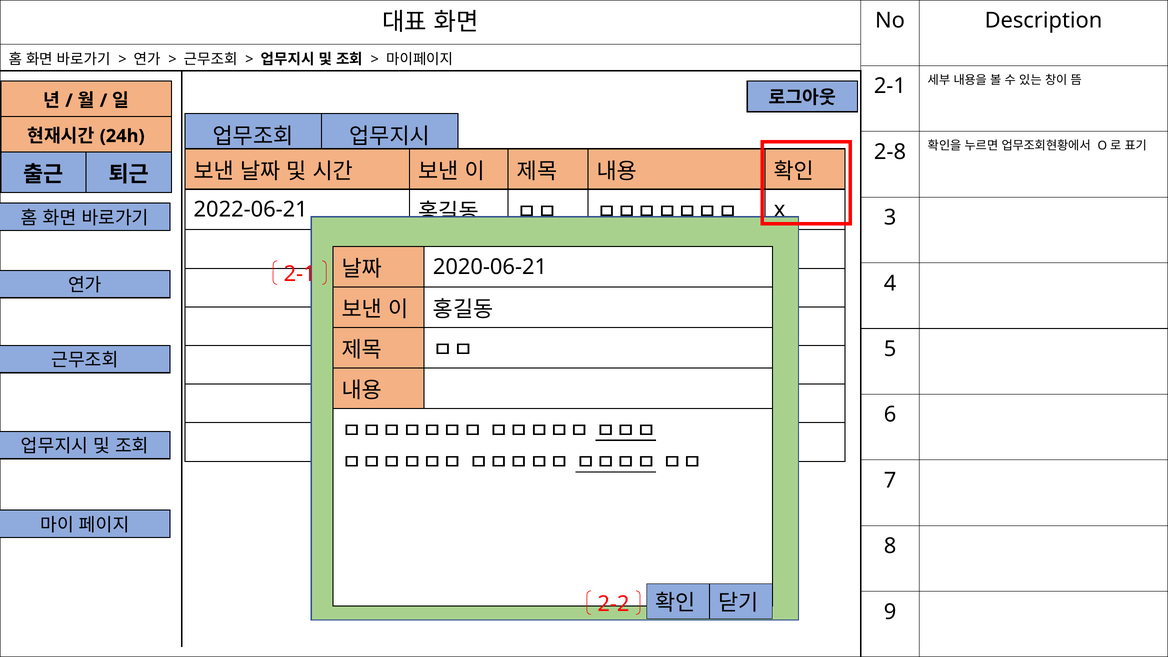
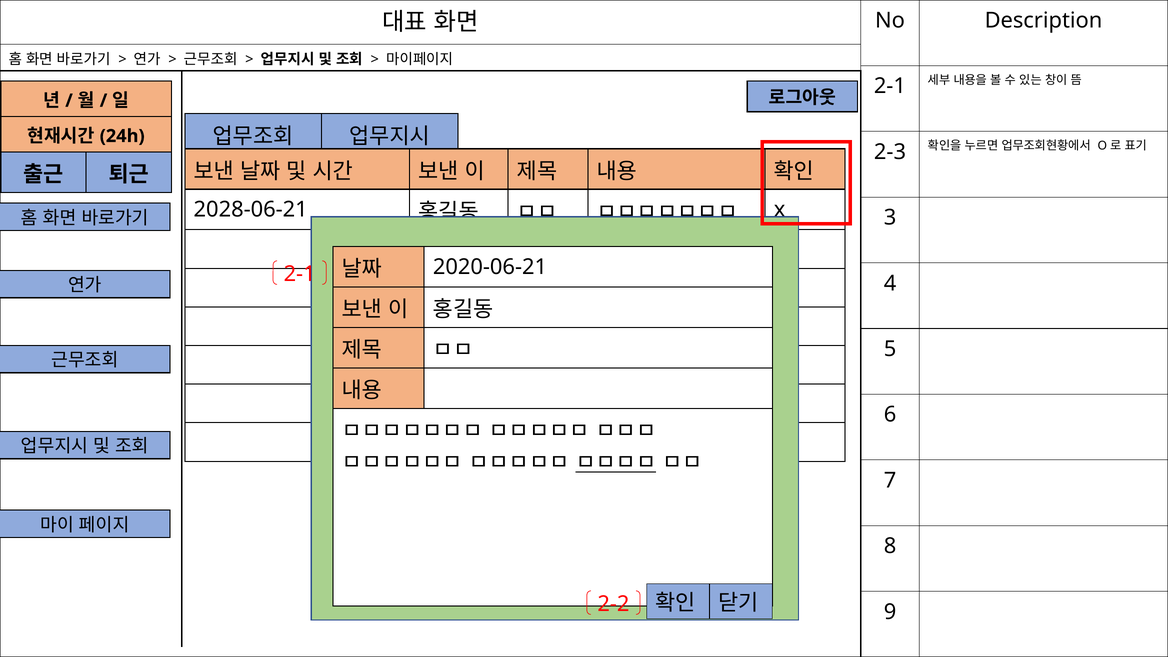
2-8: 2-8 -> 2-3
2022-06-21: 2022-06-21 -> 2028-06-21
ㅁㅁㅁ underline: present -> none
